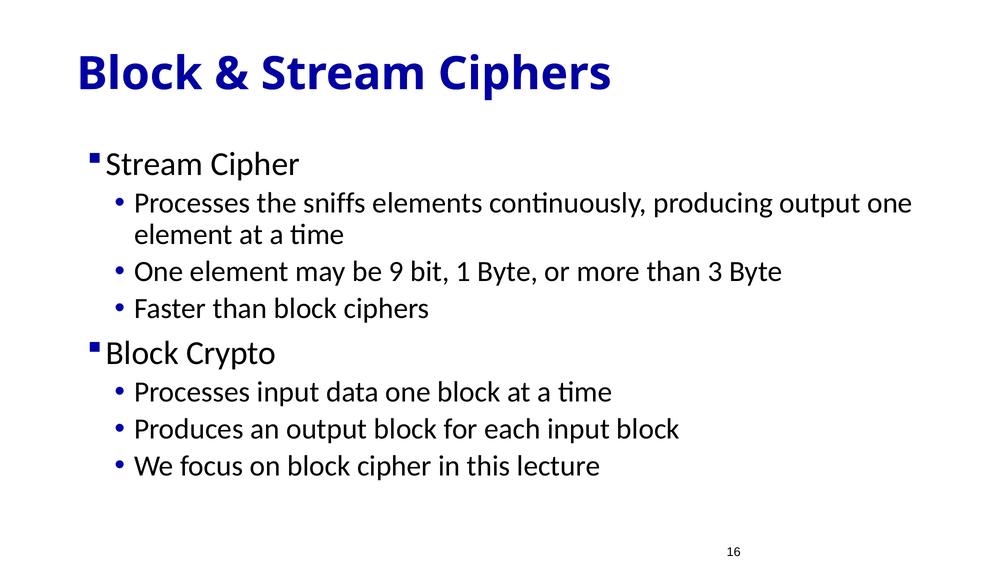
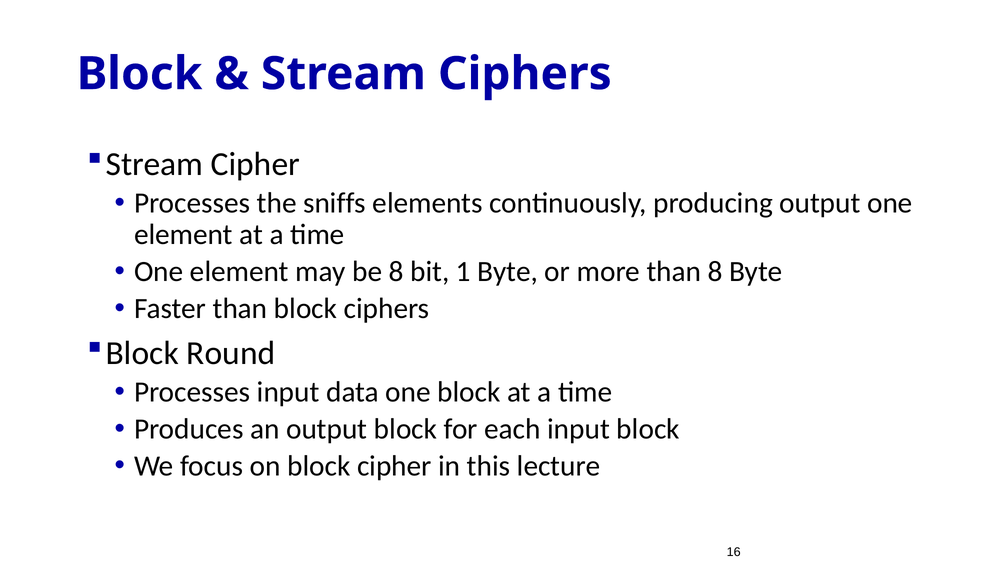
be 9: 9 -> 8
than 3: 3 -> 8
Crypto: Crypto -> Round
